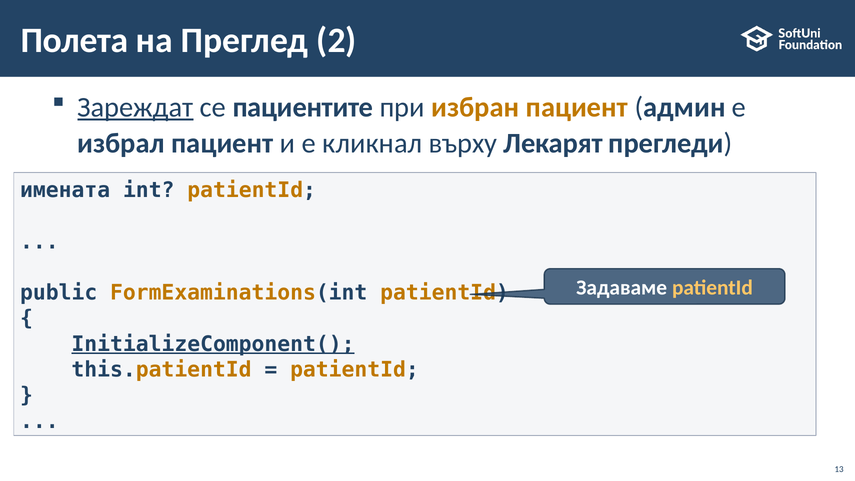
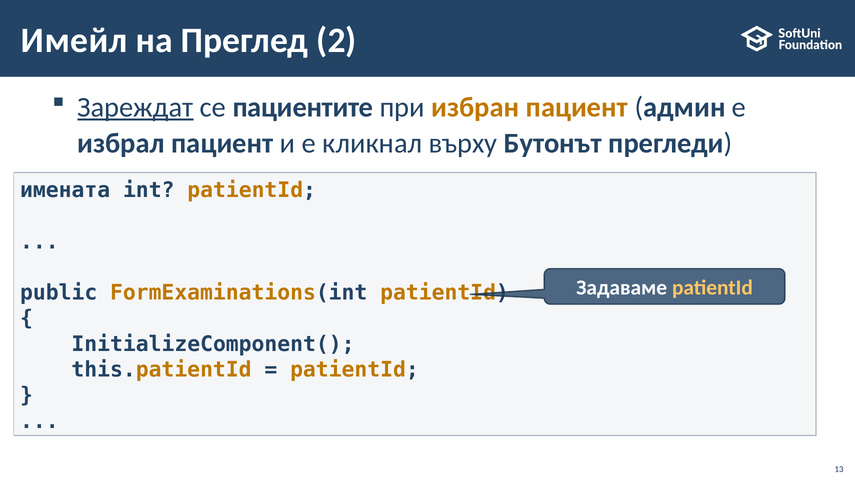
Полета: Полета -> Имейл
Лекарят: Лекарят -> Бутонът
InitializeComponent( underline: present -> none
